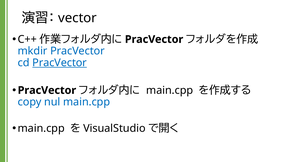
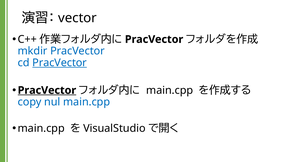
PracVector at (47, 90) underline: none -> present
